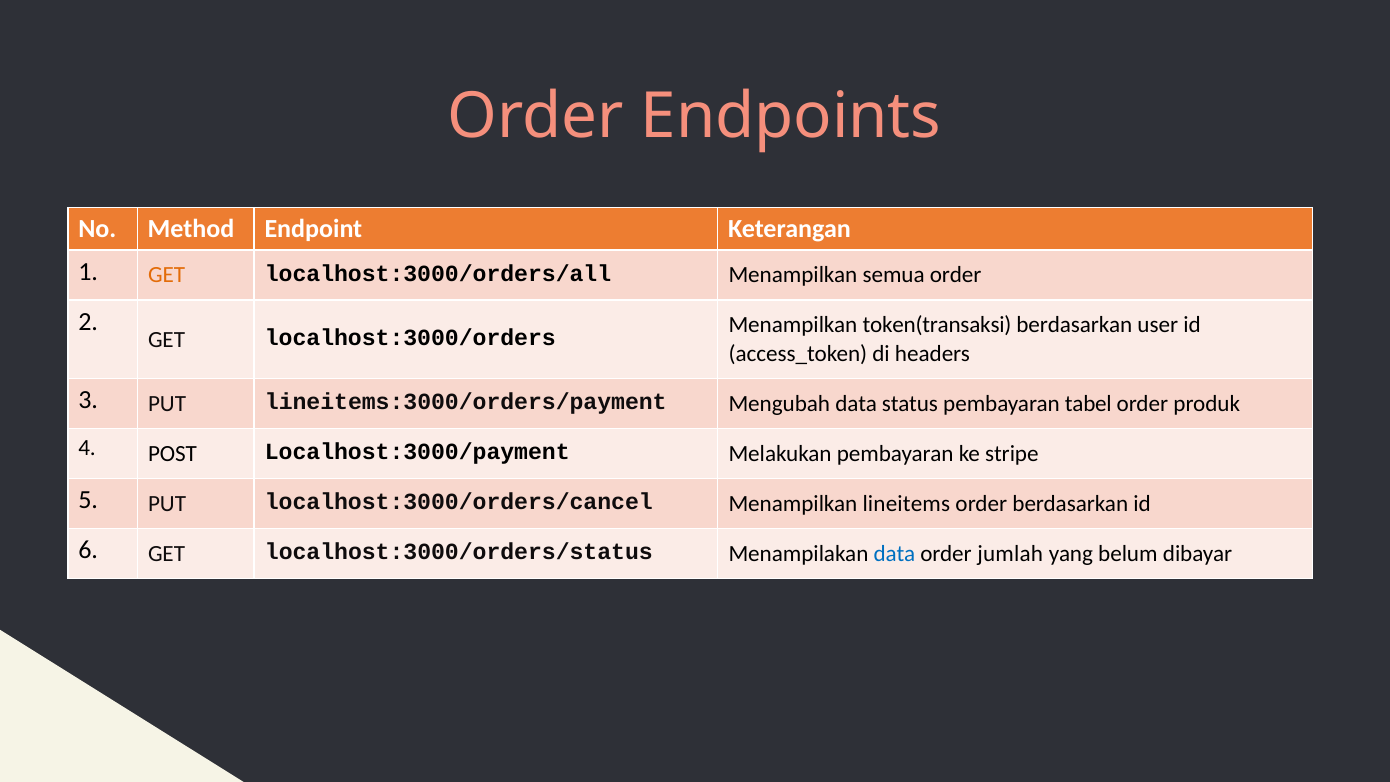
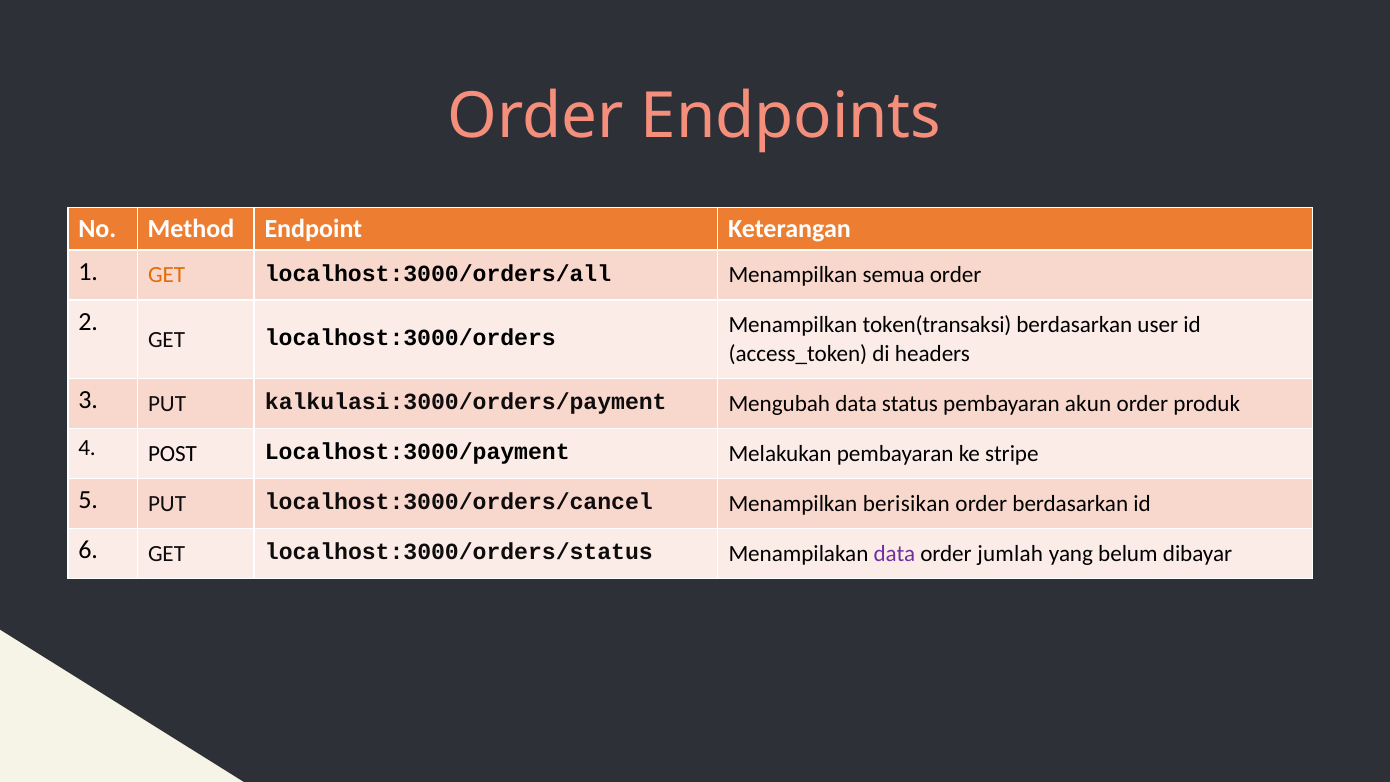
lineitems:3000/orders/payment: lineitems:3000/orders/payment -> kalkulasi:3000/orders/payment
tabel: tabel -> akun
lineitems: lineitems -> berisikan
data at (894, 554) colour: blue -> purple
